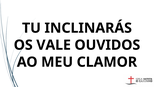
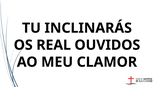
VALE: VALE -> REAL
